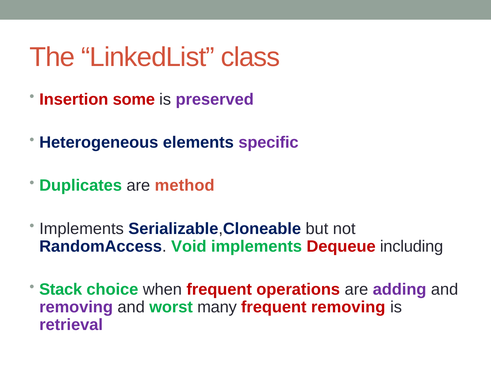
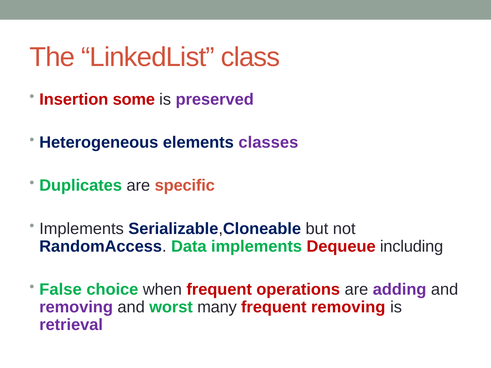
specific: specific -> classes
method: method -> specific
Void: Void -> Data
Stack: Stack -> False
